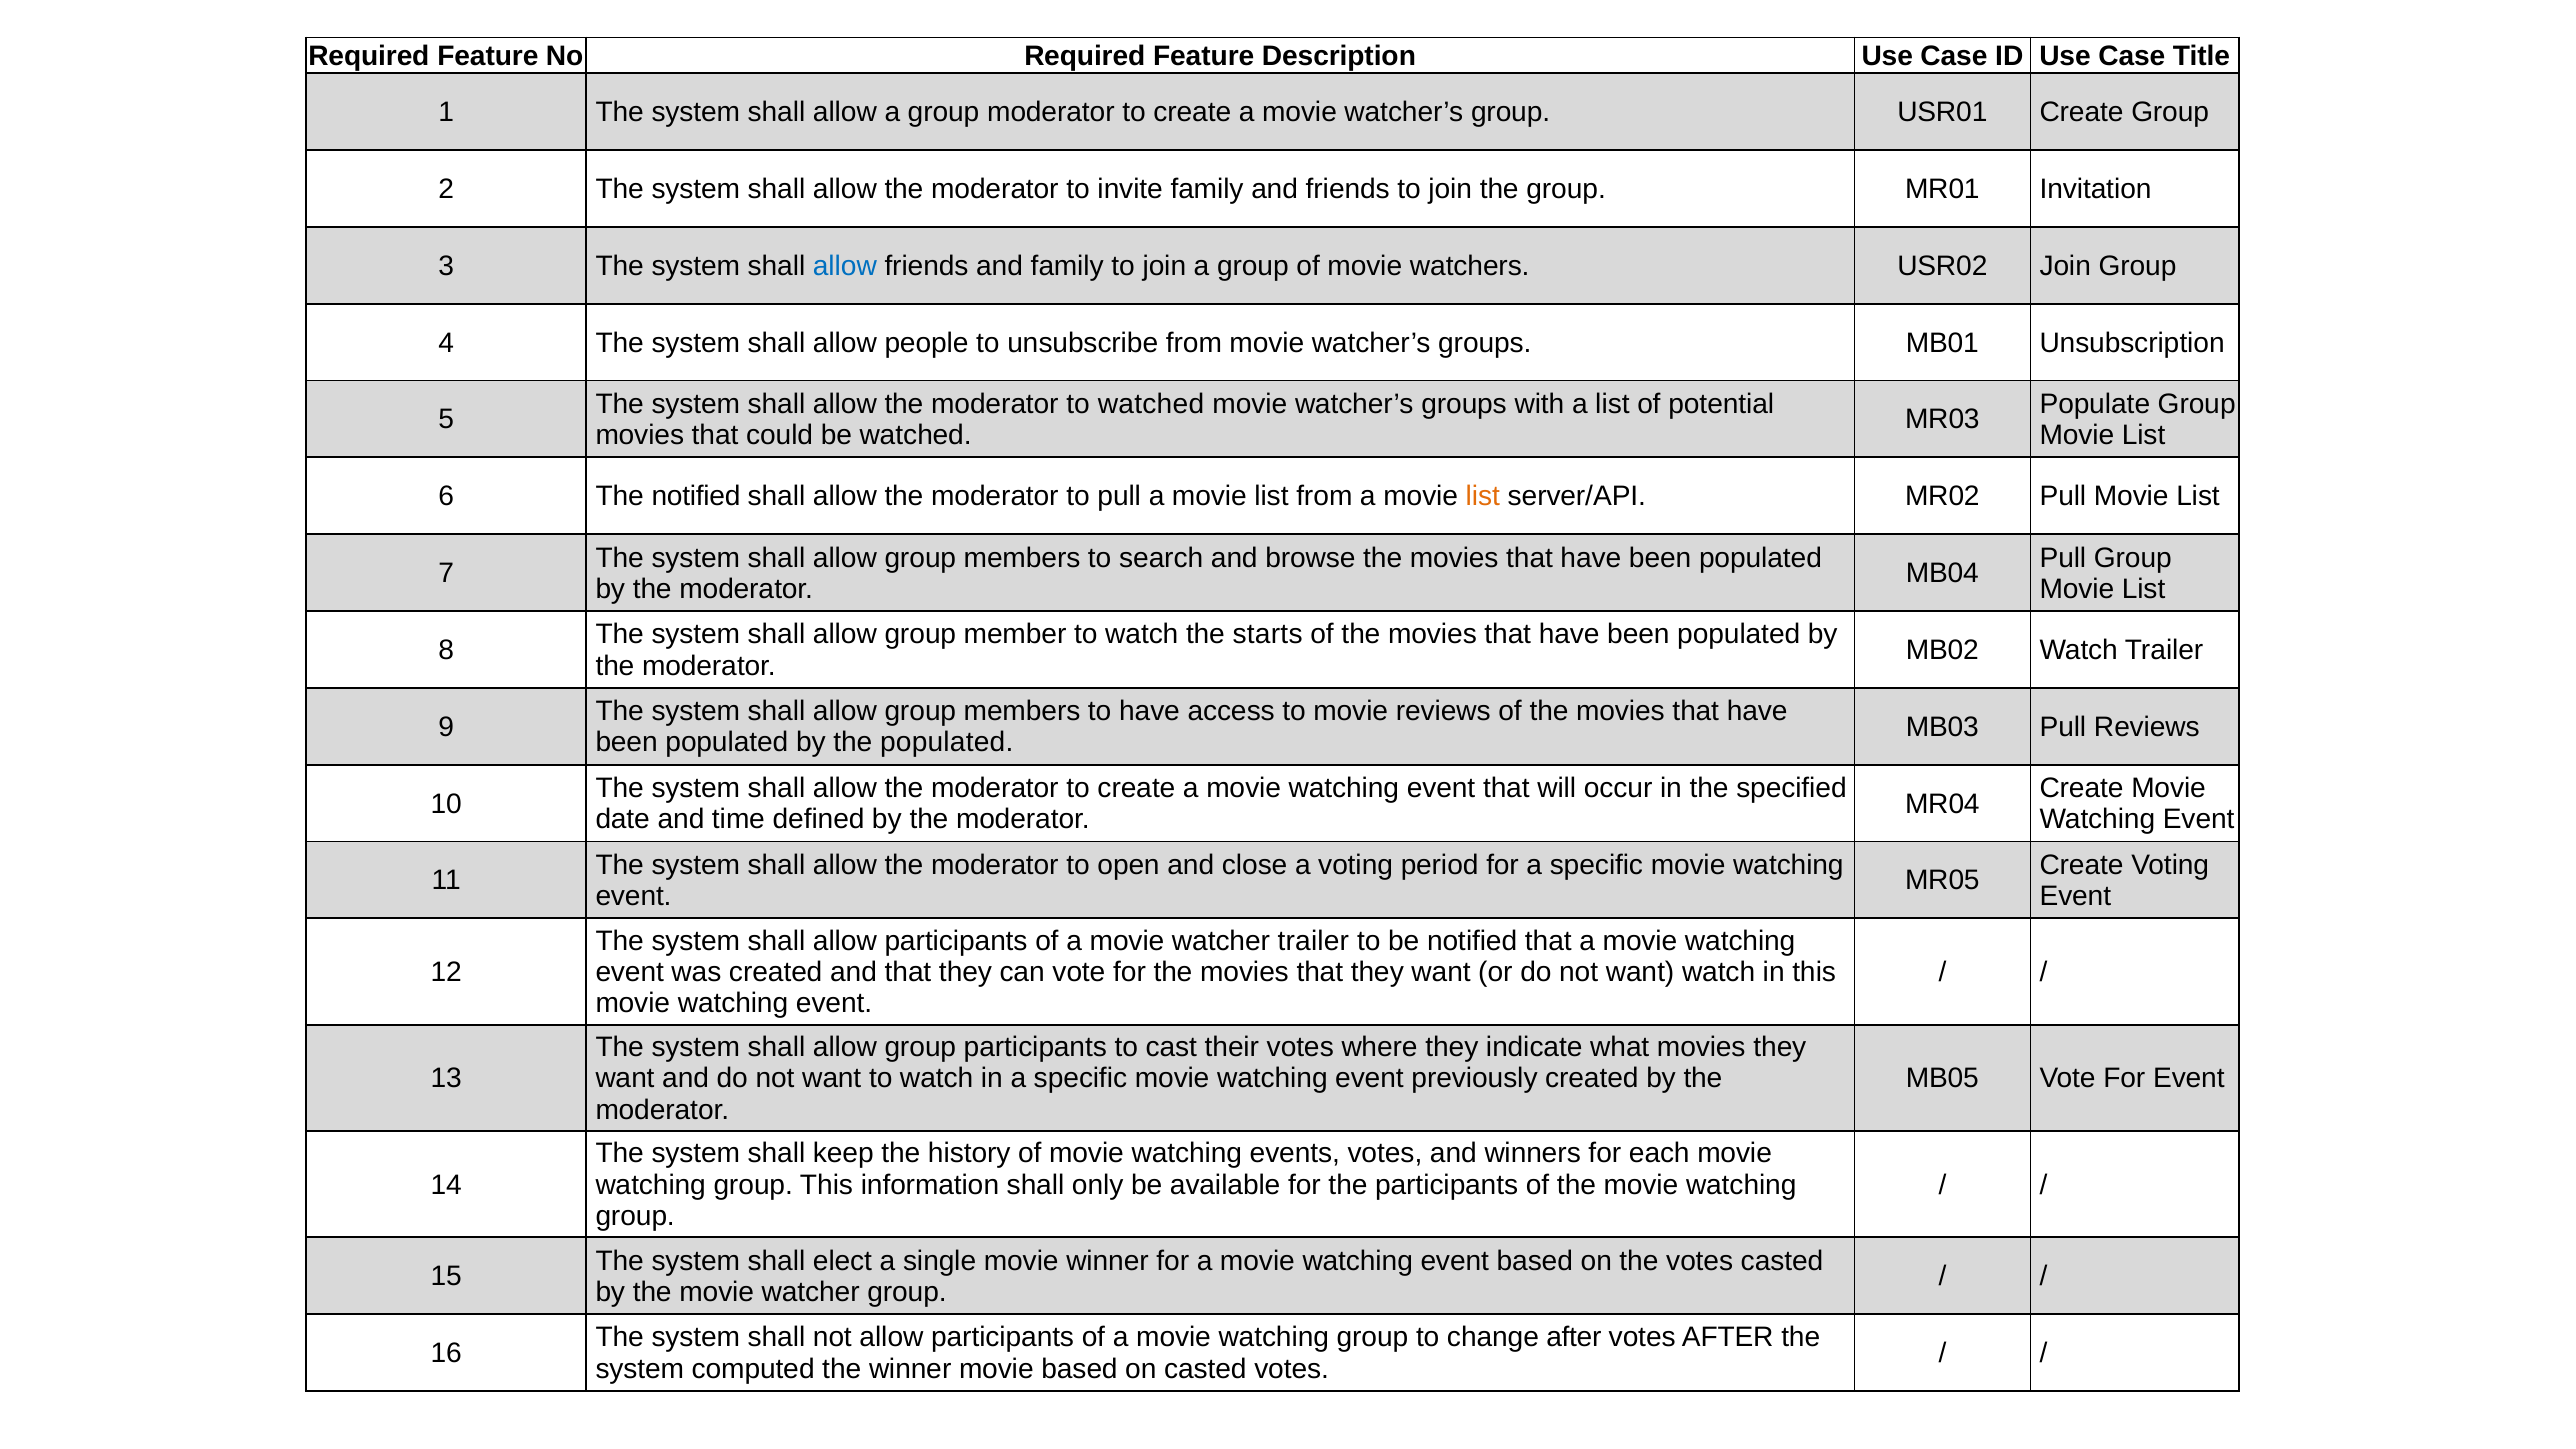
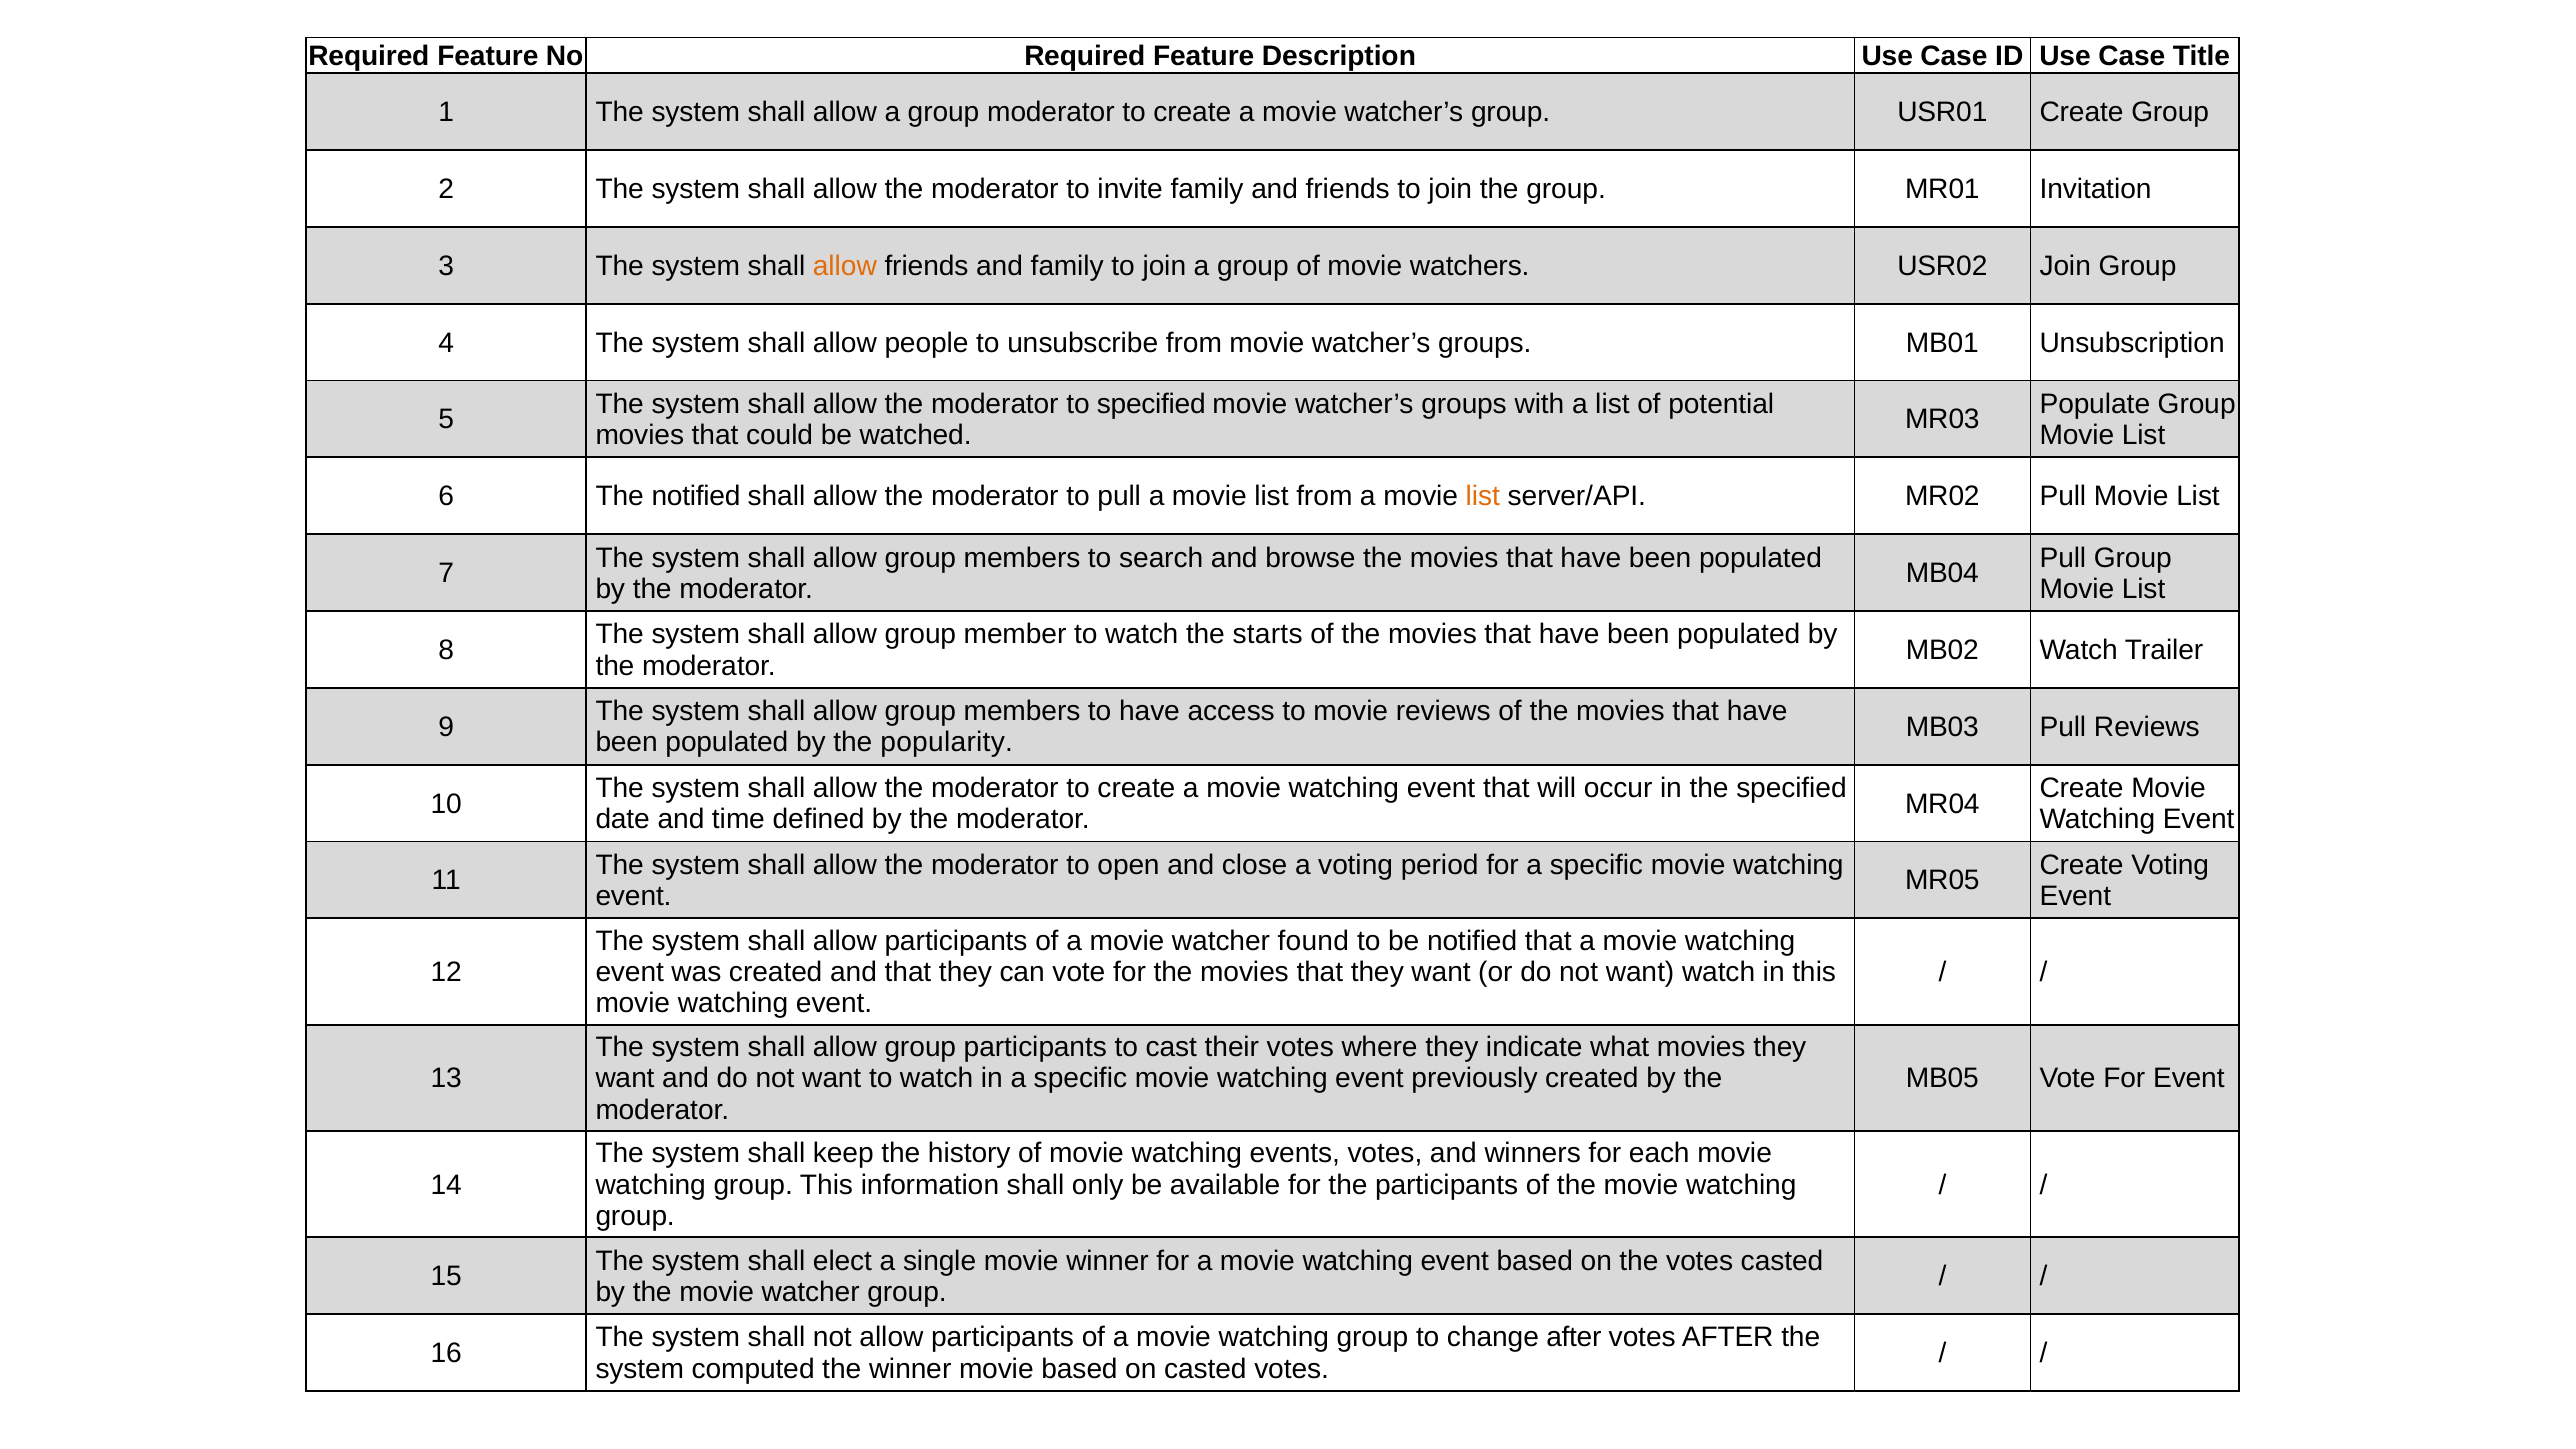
allow at (845, 266) colour: blue -> orange
to watched: watched -> specified
the populated: populated -> popularity
watcher trailer: trailer -> found
